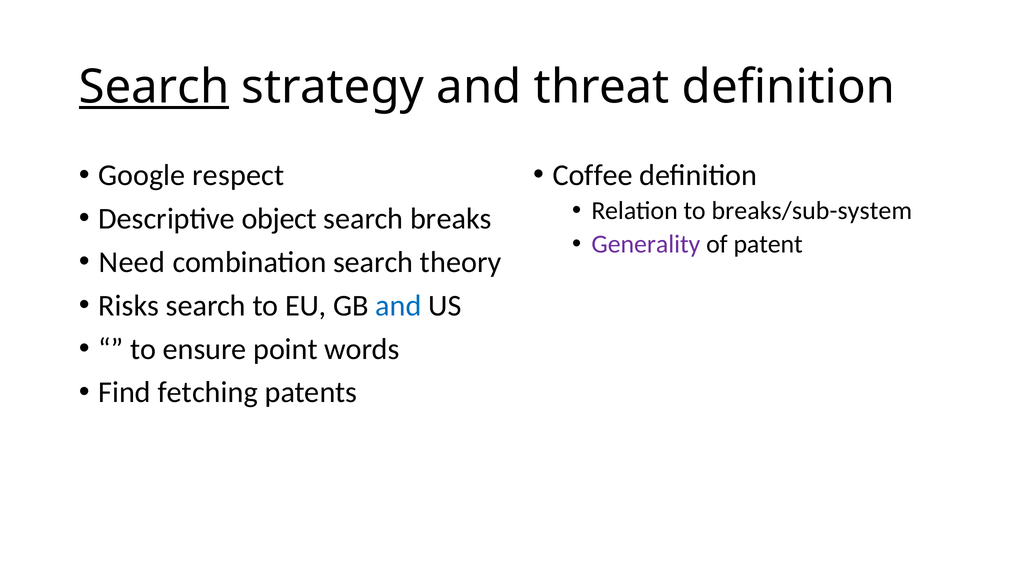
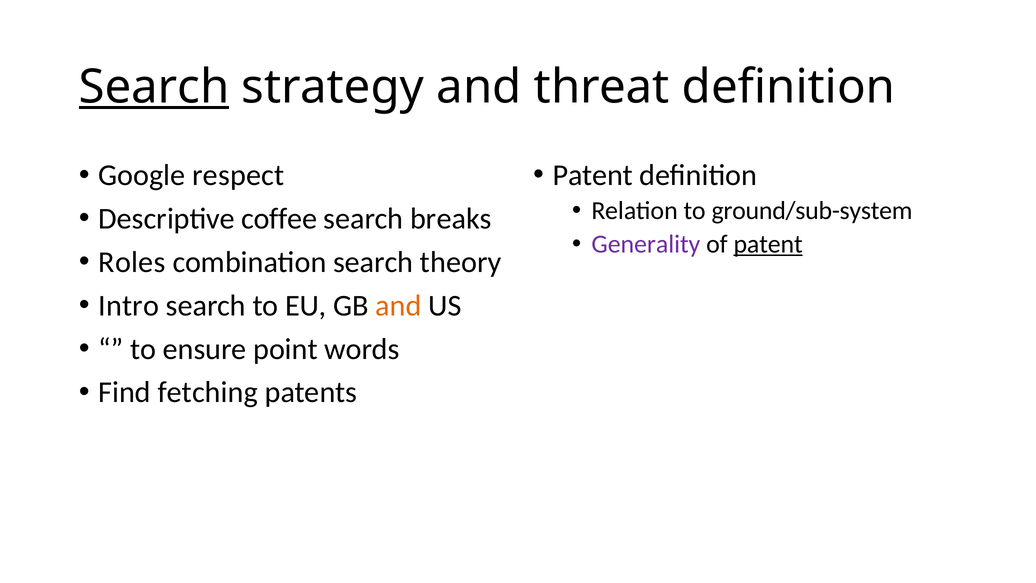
Coffee at (593, 175): Coffee -> Patent
breaks/sub-system: breaks/sub-system -> ground/sub-system
object: object -> coffee
patent at (768, 244) underline: none -> present
Need: Need -> Roles
Risks: Risks -> Intro
and at (398, 305) colour: blue -> orange
